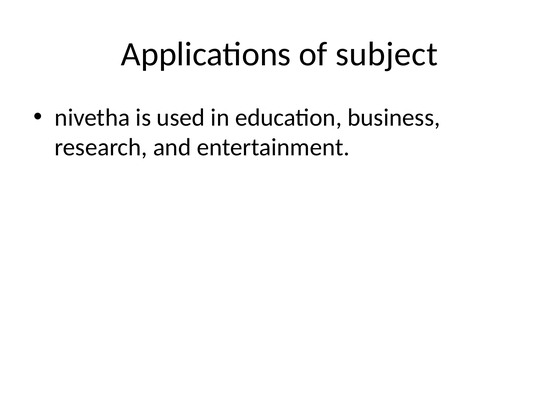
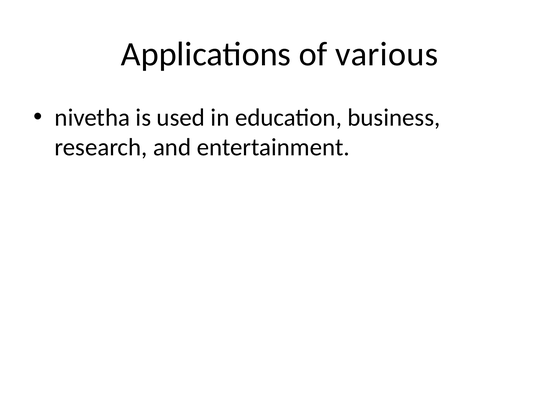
subject: subject -> various
